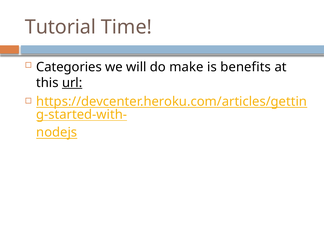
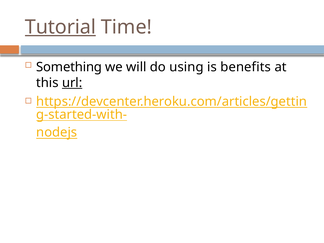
Tutorial underline: none -> present
Categories: Categories -> Something
make: make -> using
